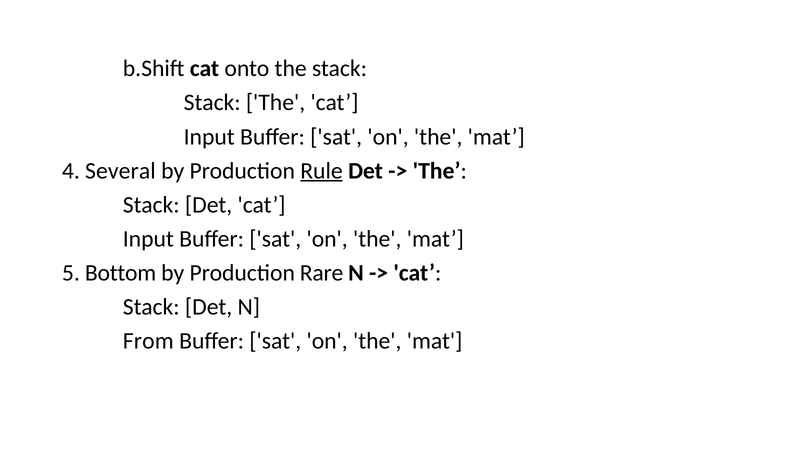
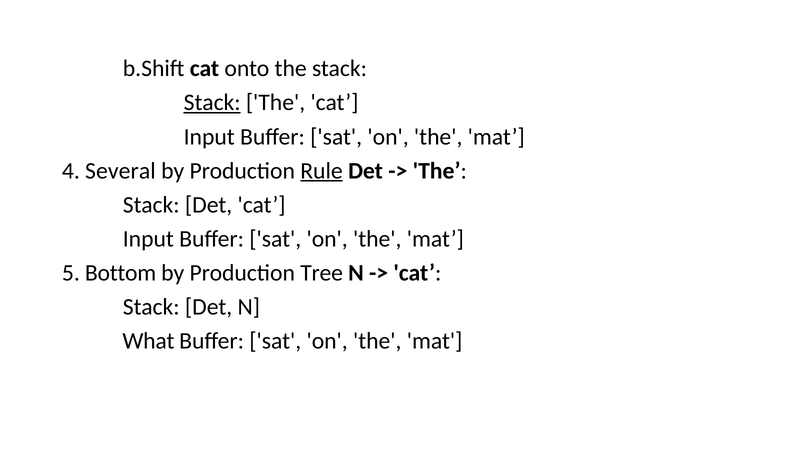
Stack at (212, 103) underline: none -> present
Rare: Rare -> Tree
From: From -> What
